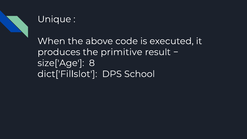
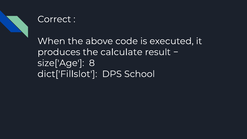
Unique: Unique -> Correct
primitive: primitive -> calculate
